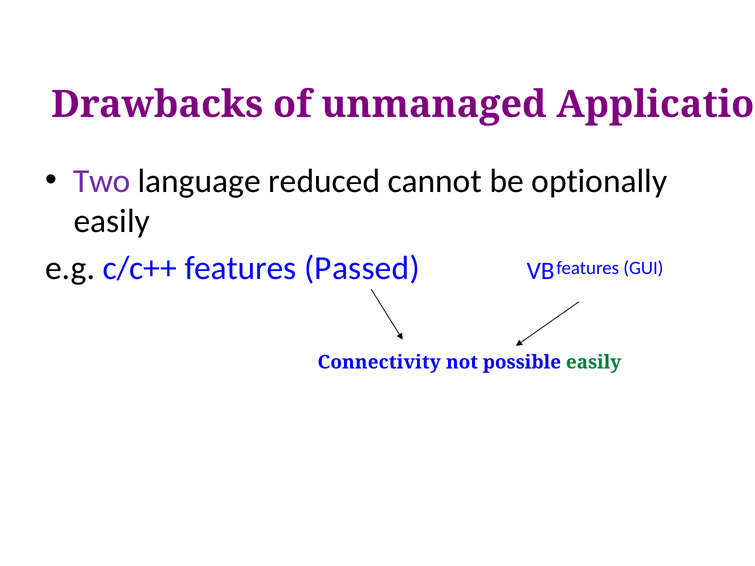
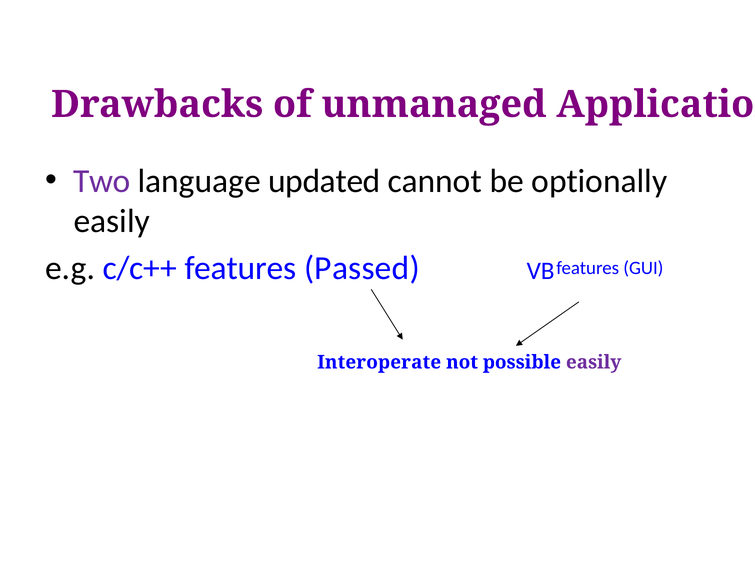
reduced: reduced -> updated
Connectivity: Connectivity -> Interoperate
easily at (594, 362) colour: green -> purple
